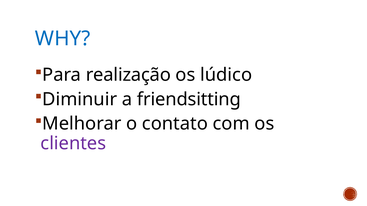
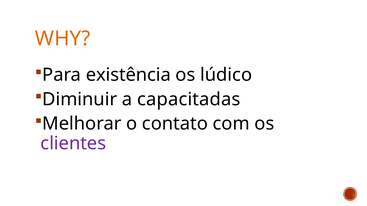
WHY colour: blue -> orange
realização: realização -> existência
friendsitting: friendsitting -> capacitadas
